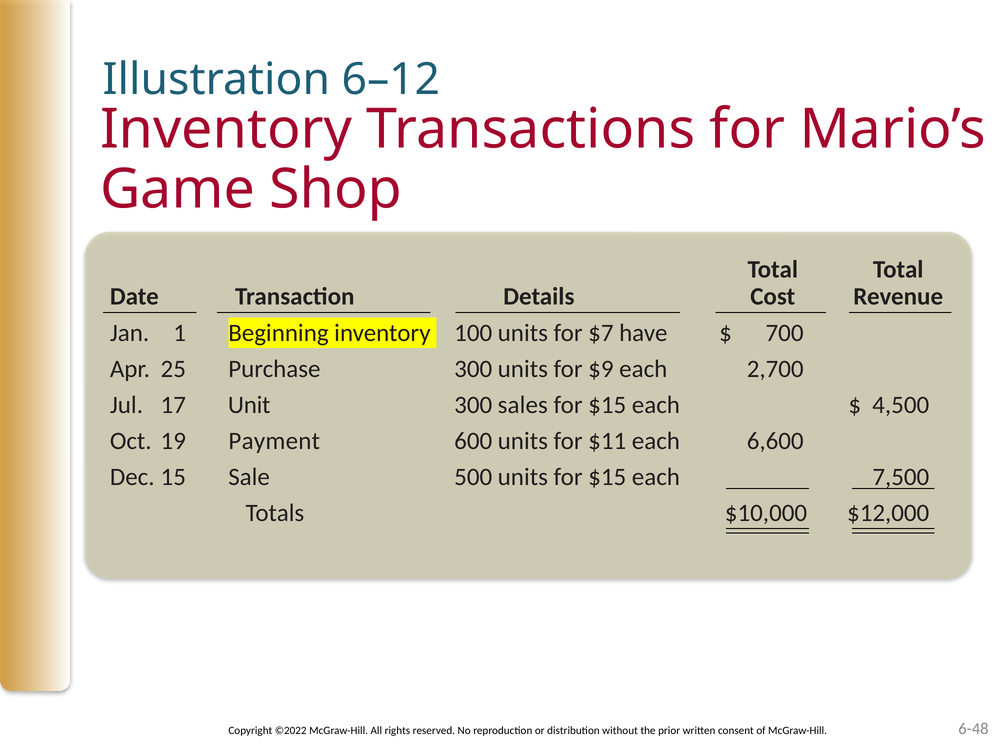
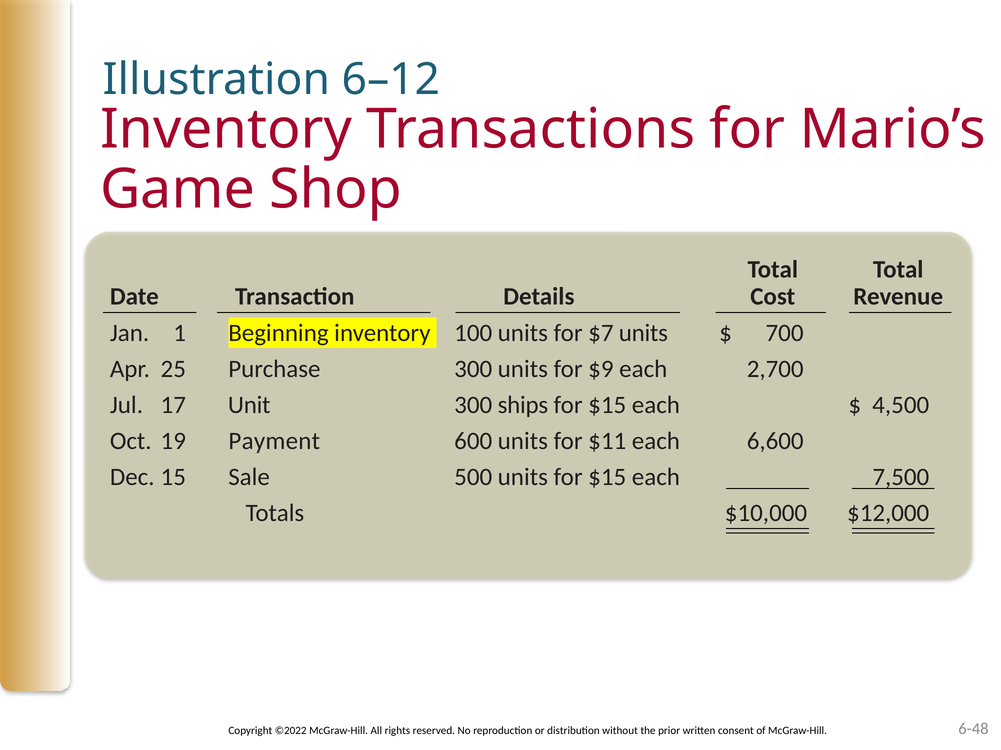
$7 have: have -> units
sales: sales -> ships
